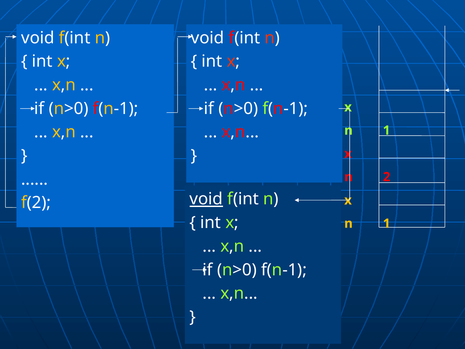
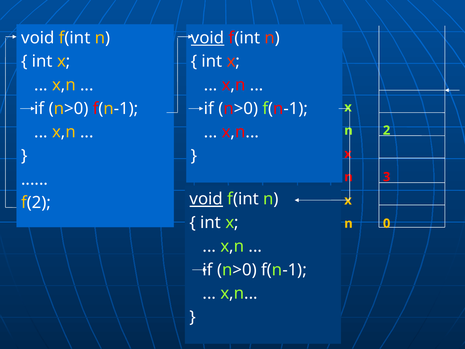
void at (208, 38) underline: none -> present
1 at (387, 130): 1 -> 2
2: 2 -> 3
1 at (387, 223): 1 -> 0
